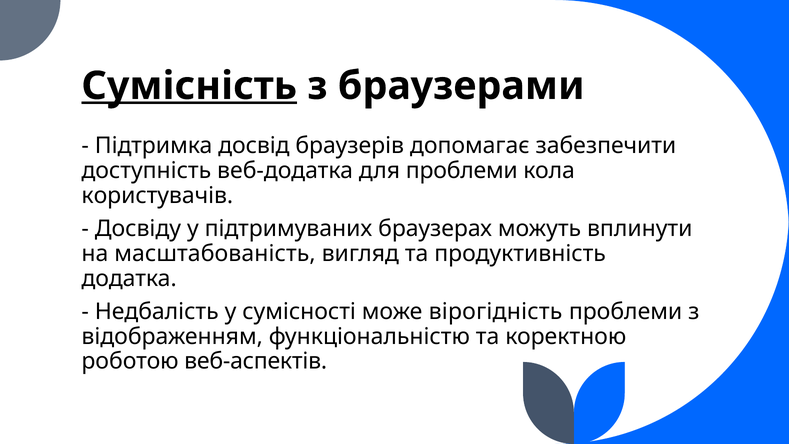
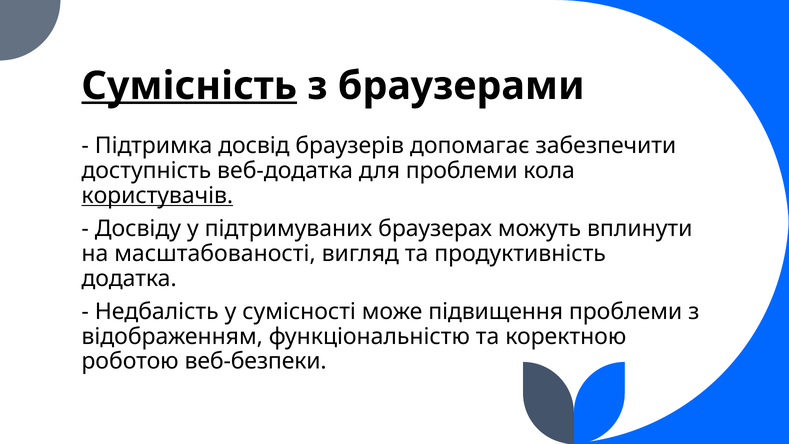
користувачів underline: none -> present
масштабованість: масштабованість -> масштабованості
вірогідність: вірогідність -> підвищення
веб-аспектів: веб-аспектів -> веб-безпеки
